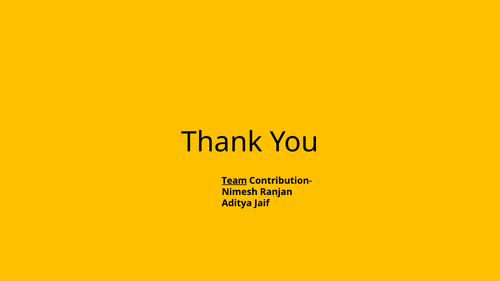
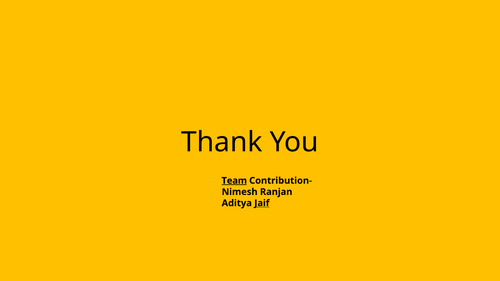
Jaif underline: none -> present
